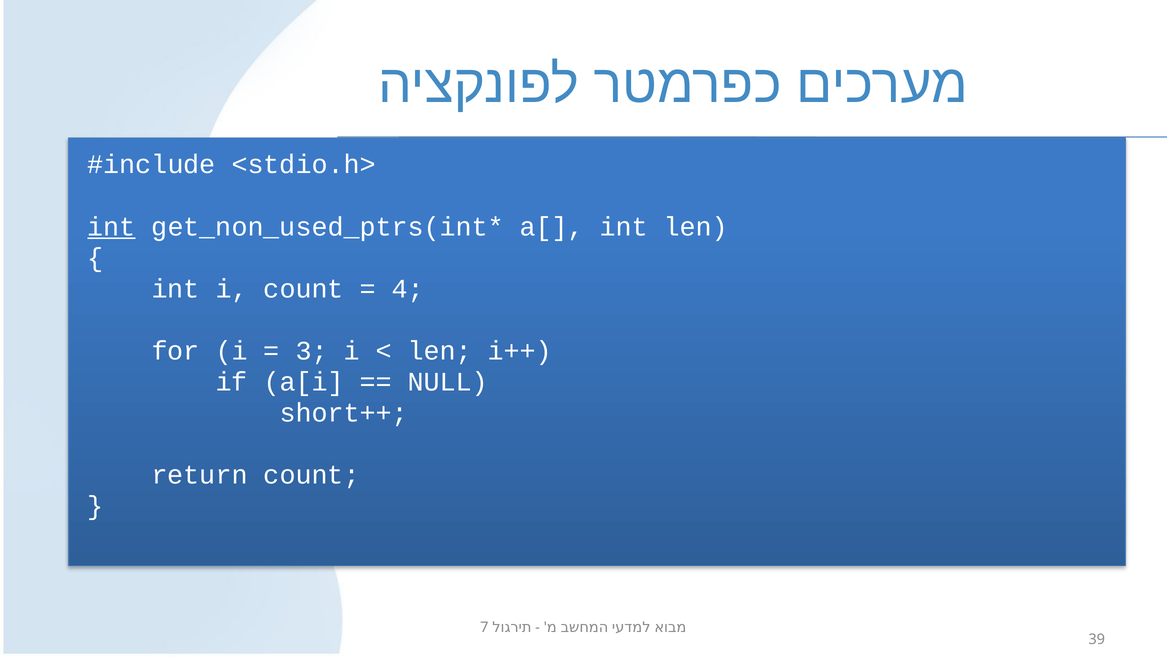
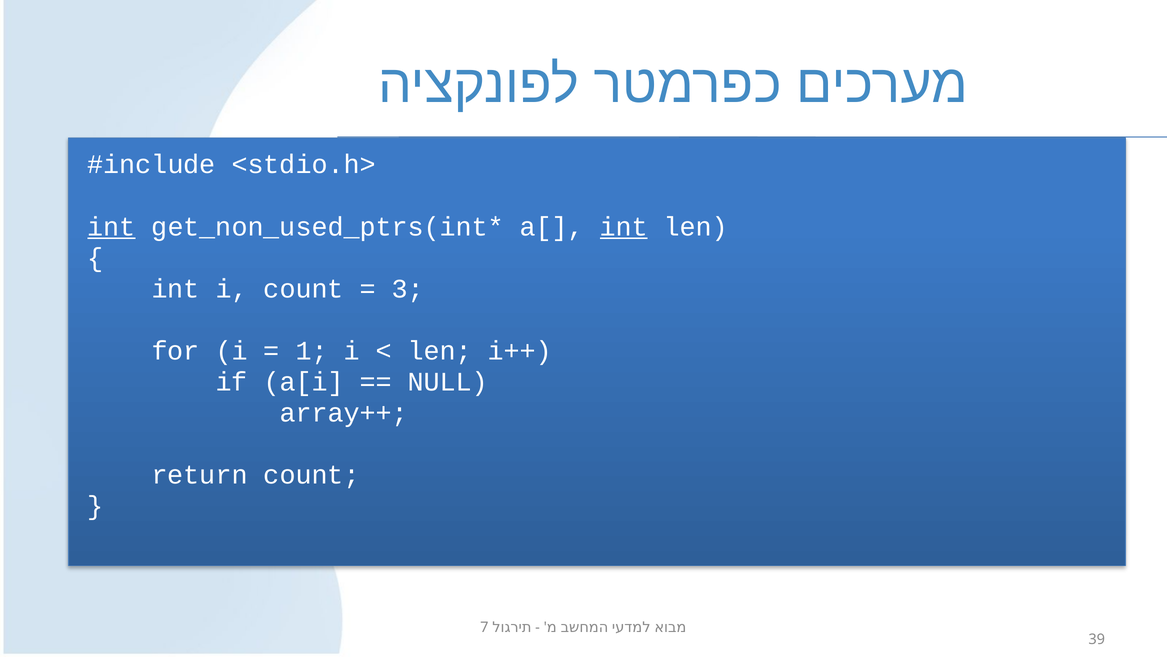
int at (624, 226) underline: none -> present
4: 4 -> 3
3: 3 -> 1
short++: short++ -> array++
